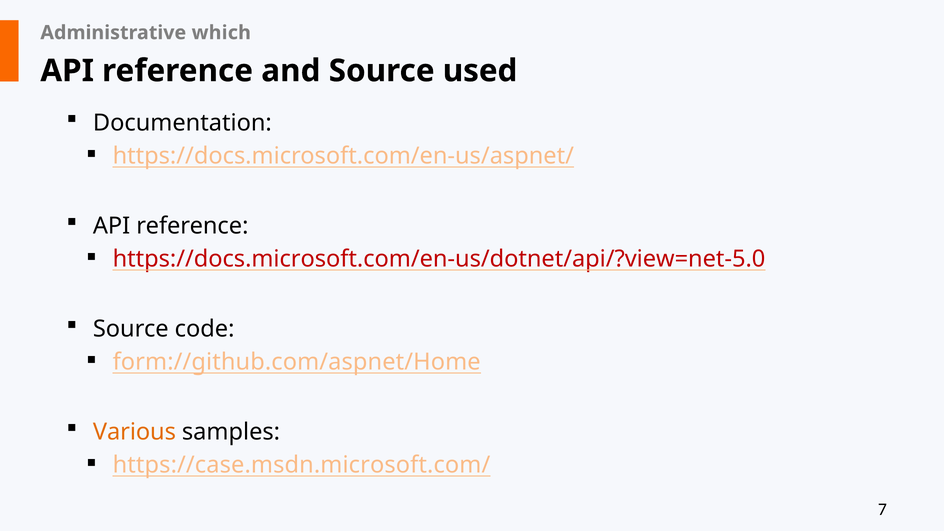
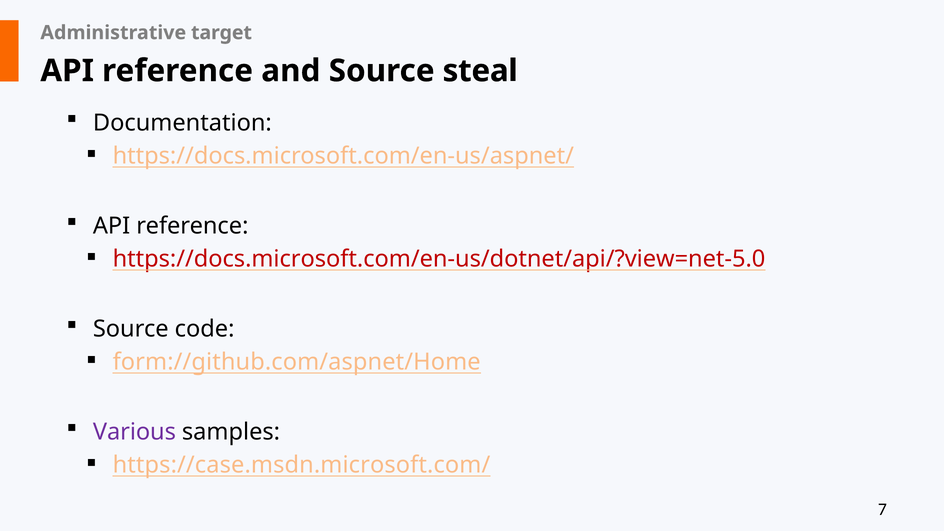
which: which -> target
used: used -> steal
Various colour: orange -> purple
